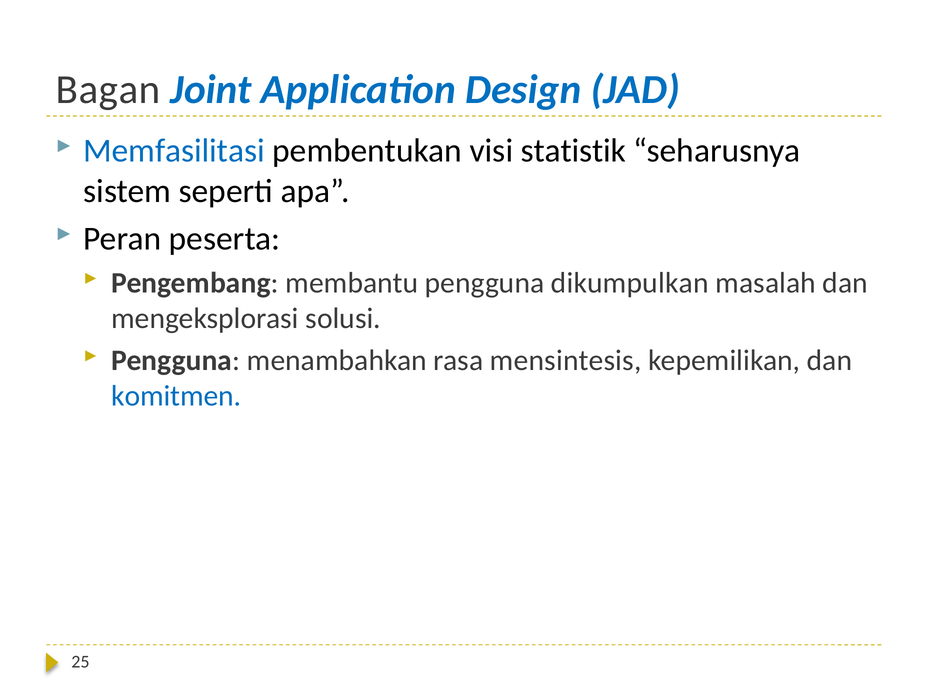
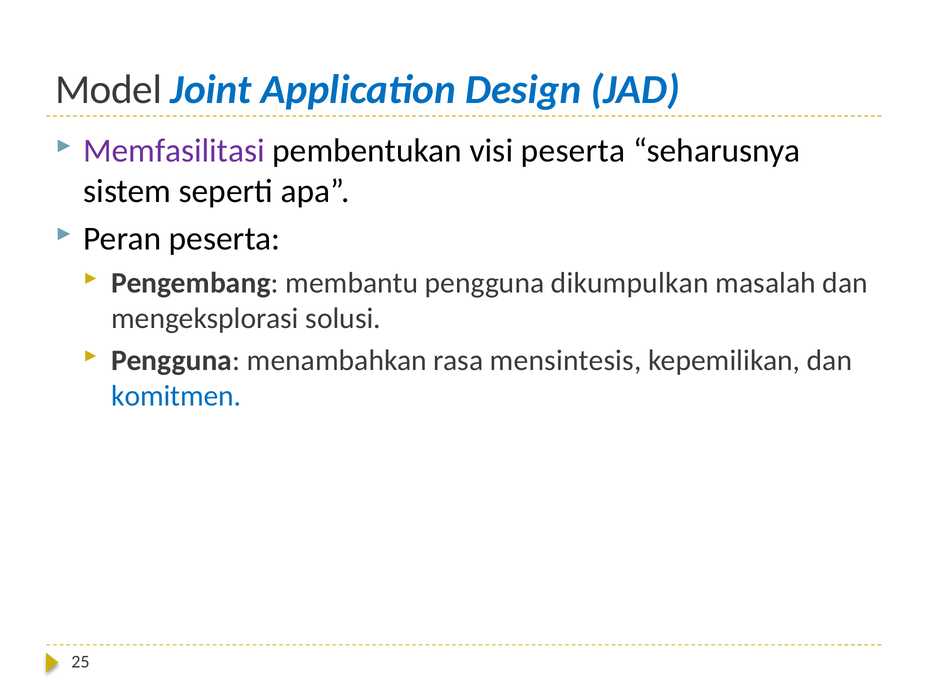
Bagan: Bagan -> Model
Memfasilitasi colour: blue -> purple
visi statistik: statistik -> peserta
